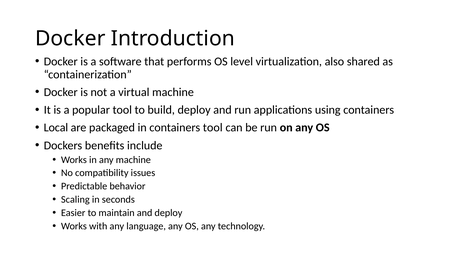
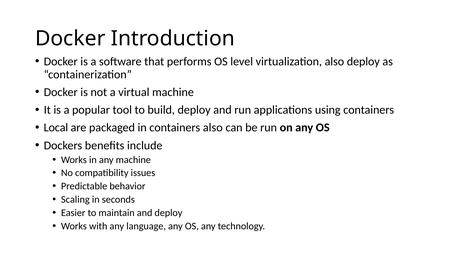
also shared: shared -> deploy
containers tool: tool -> also
